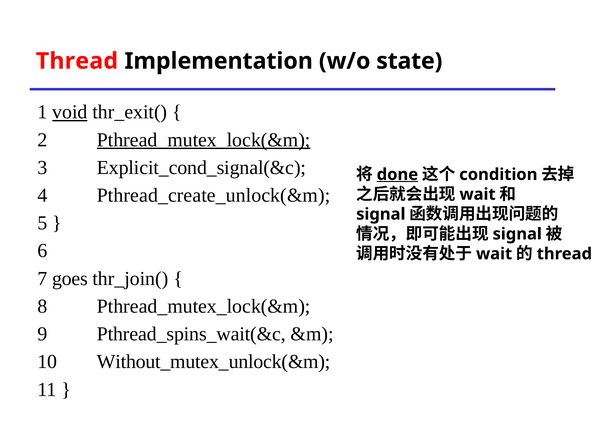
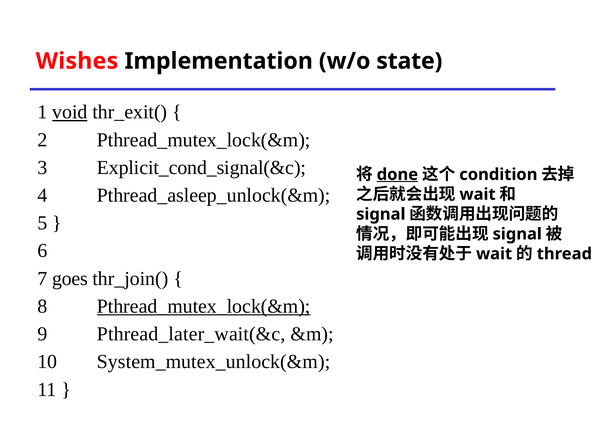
Thread at (77, 61): Thread -> Wishes
Pthread_mutex_lock(&m at (204, 140) underline: present -> none
Pthread_create_unlock(&m: Pthread_create_unlock(&m -> Pthread_asleep_unlock(&m
Pthread_mutex_lock(&m at (204, 306) underline: none -> present
Pthread_spins_wait(&c: Pthread_spins_wait(&c -> Pthread_later_wait(&c
Without_mutex_unlock(&m: Without_mutex_unlock(&m -> System_mutex_unlock(&m
